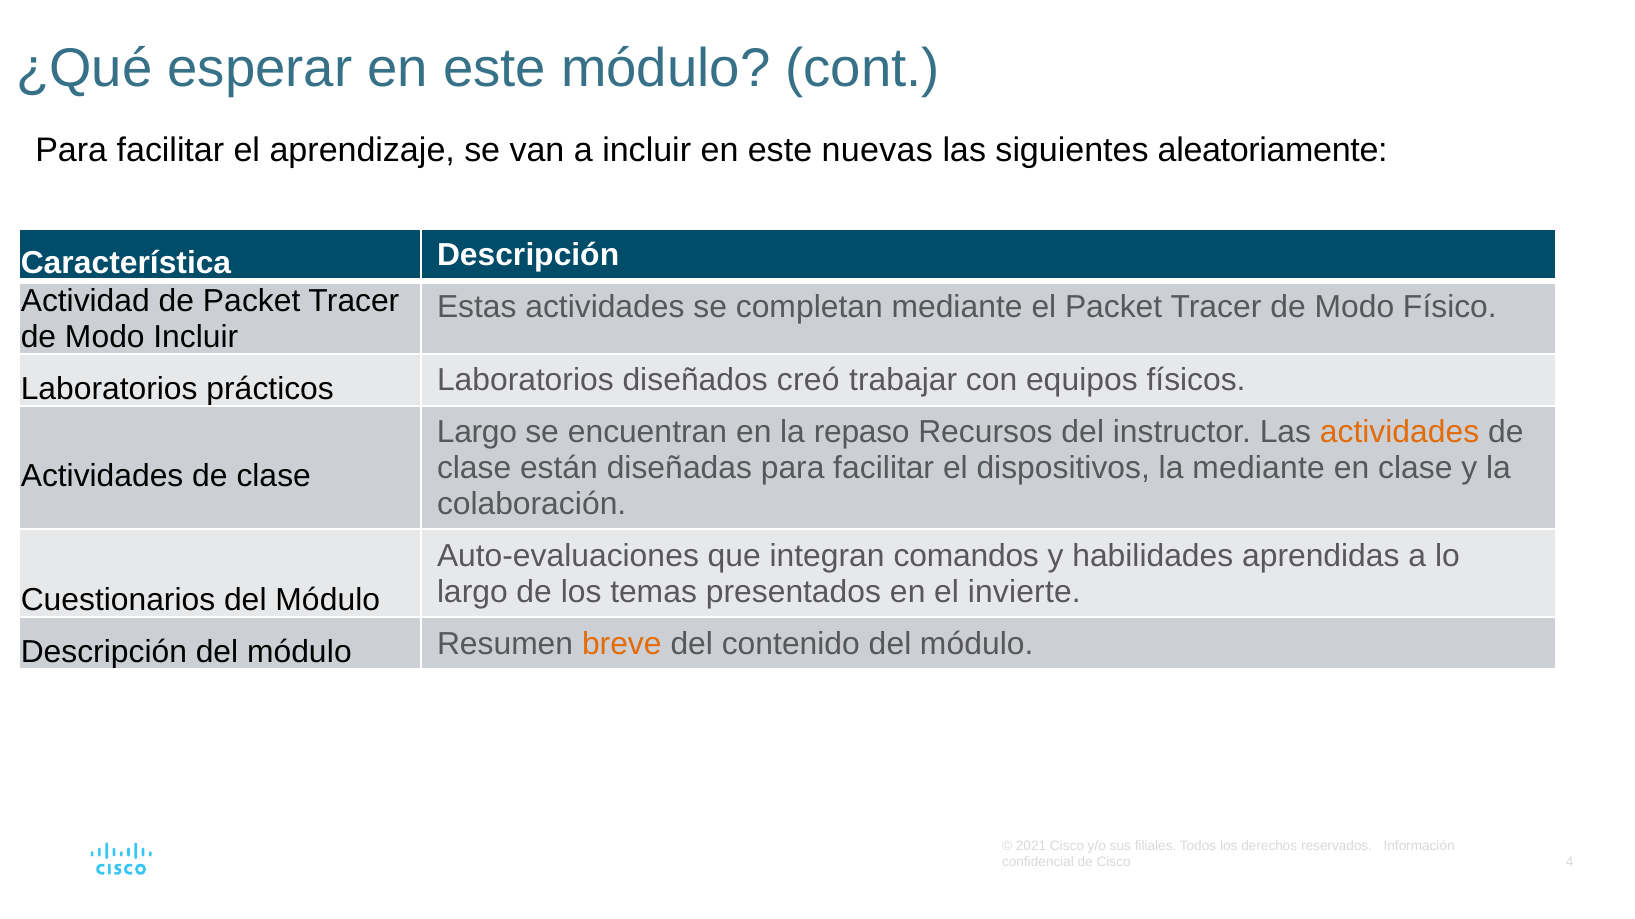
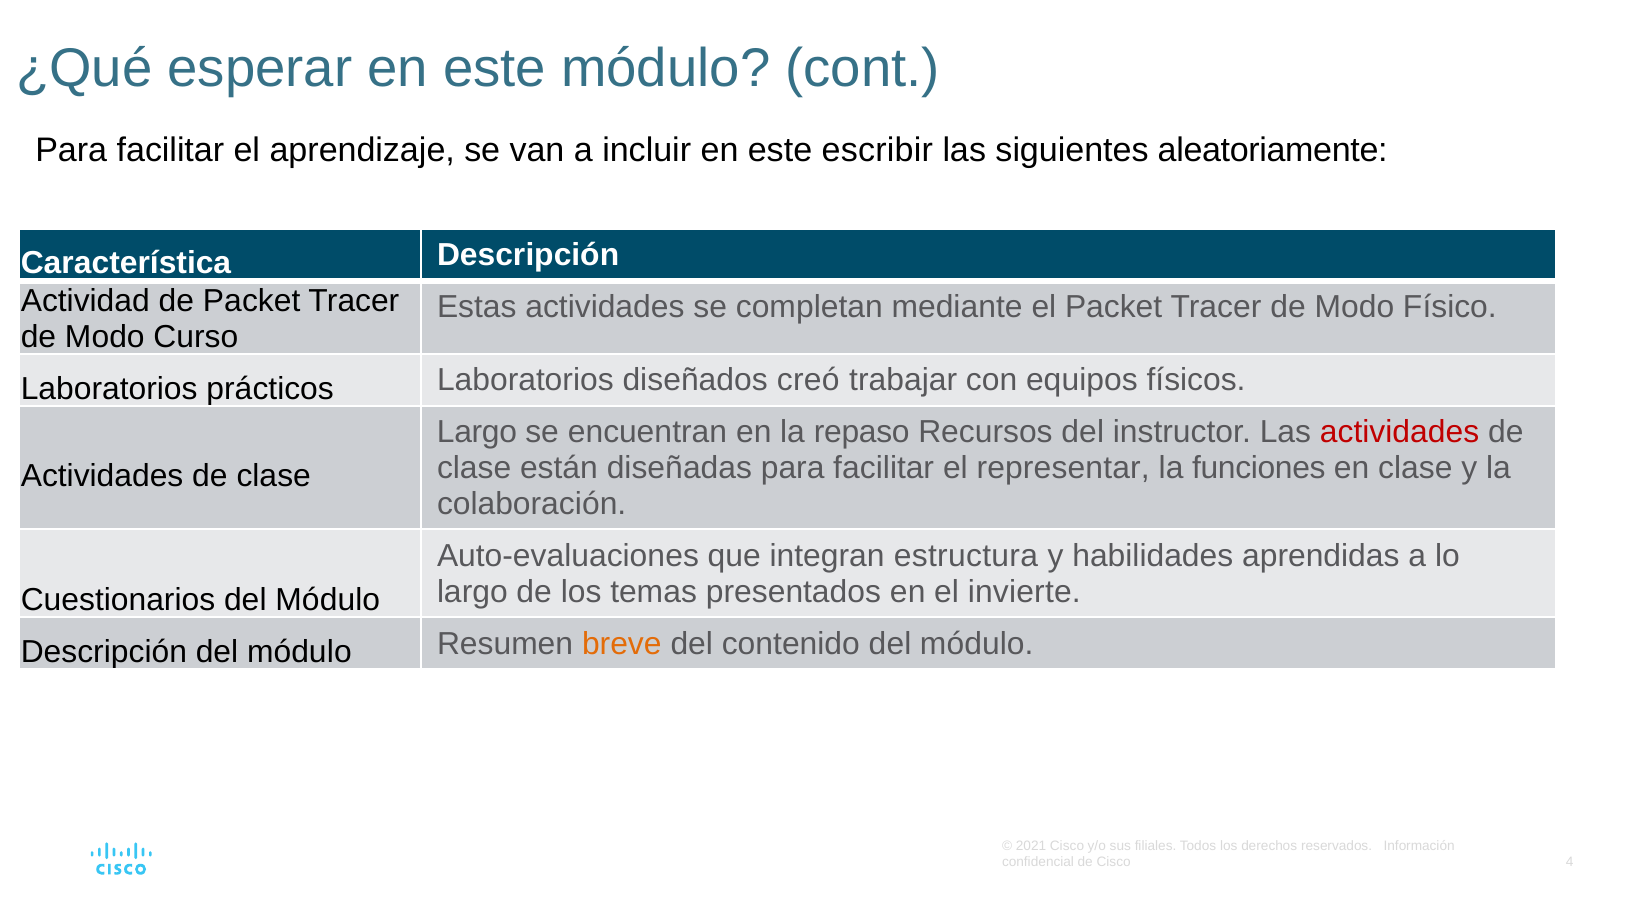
nuevas: nuevas -> escribir
Modo Incluir: Incluir -> Curso
actividades at (1400, 433) colour: orange -> red
dispositivos: dispositivos -> representar
la mediante: mediante -> funciones
comandos: comandos -> estructura
